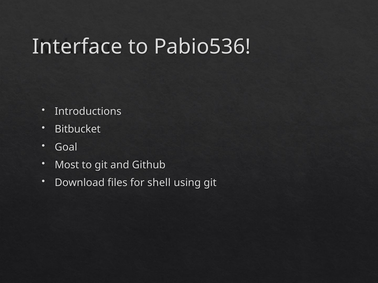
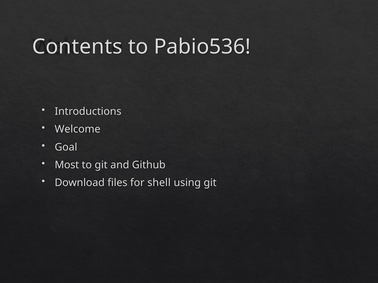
Interface: Interface -> Contents
Bitbucket: Bitbucket -> Welcome
